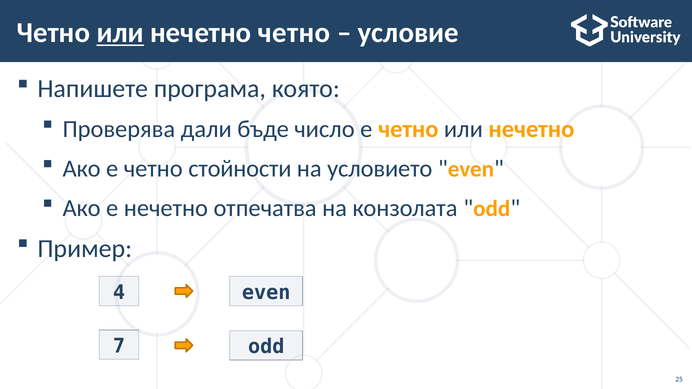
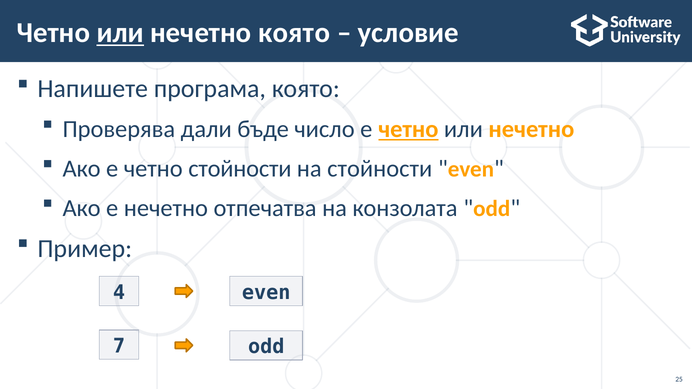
нечетно четно: четно -> която
четно at (408, 129) underline: none -> present
на условието: условието -> стойности
